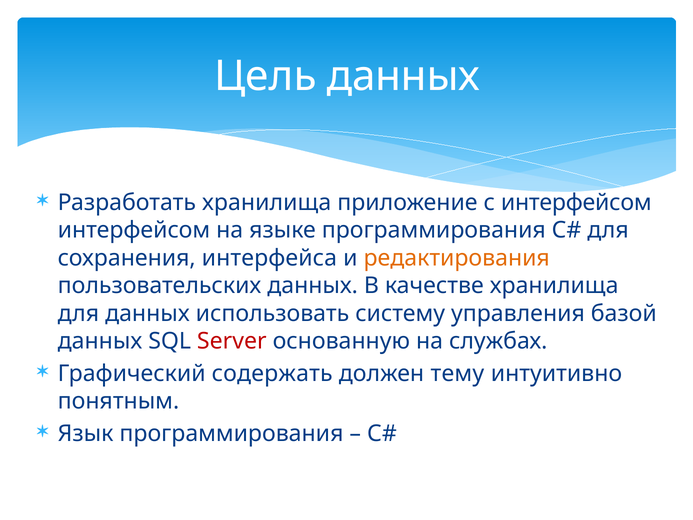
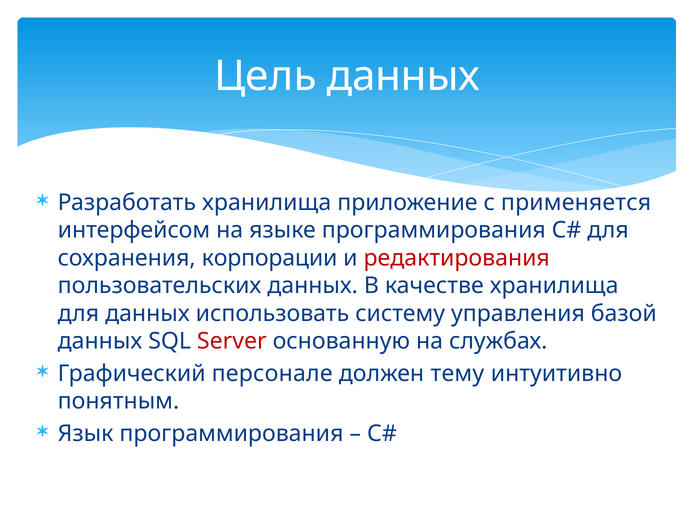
с интерфейсом: интерфейсом -> применяется
интерфейса: интерфейса -> корпорации
редактирования colour: orange -> red
содержать: содержать -> персонале
